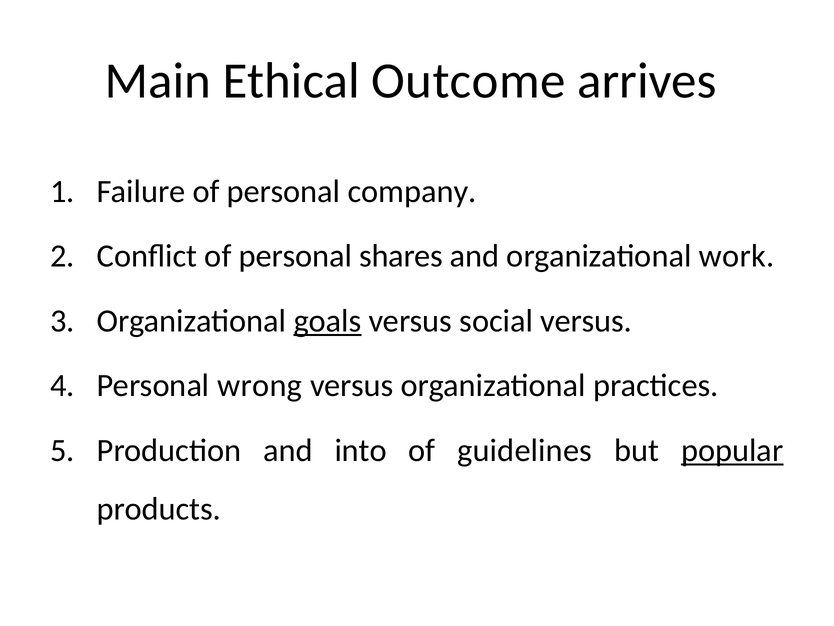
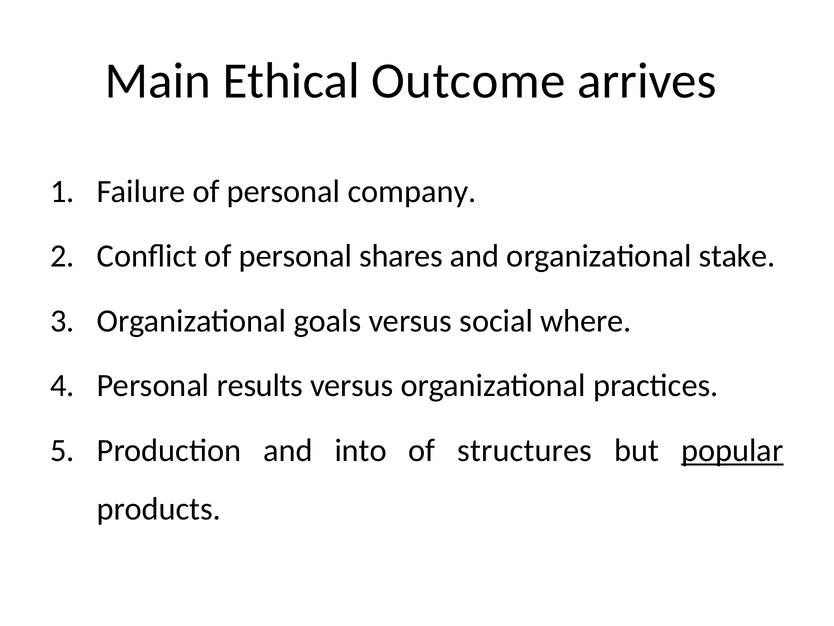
work: work -> stake
goals underline: present -> none
social versus: versus -> where
wrong: wrong -> results
guidelines: guidelines -> structures
